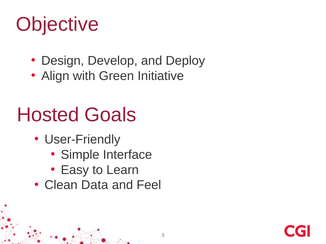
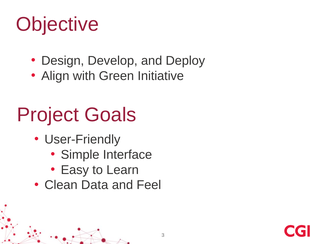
Hosted: Hosted -> Project
